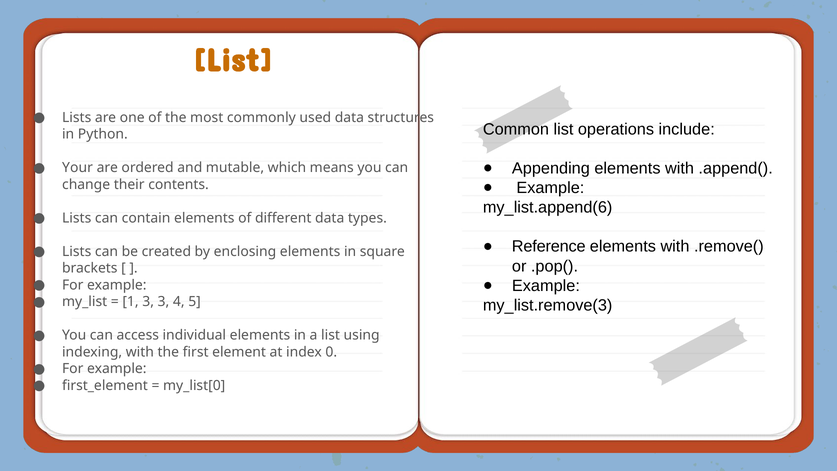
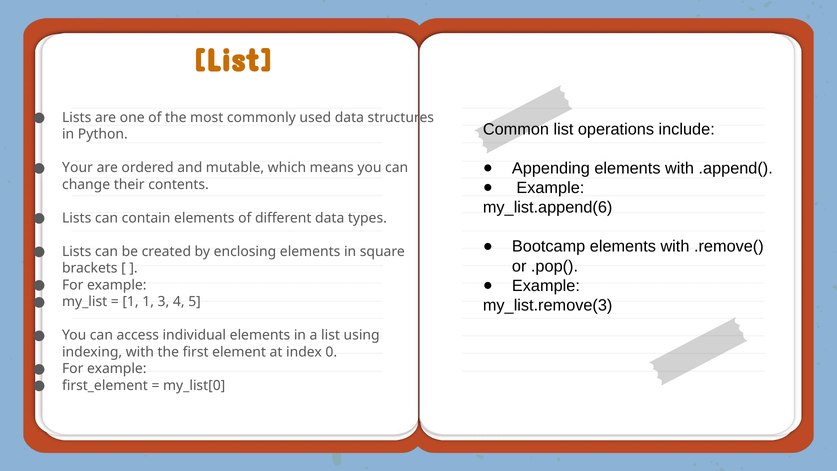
Reference: Reference -> Bootcamp
1 3: 3 -> 1
